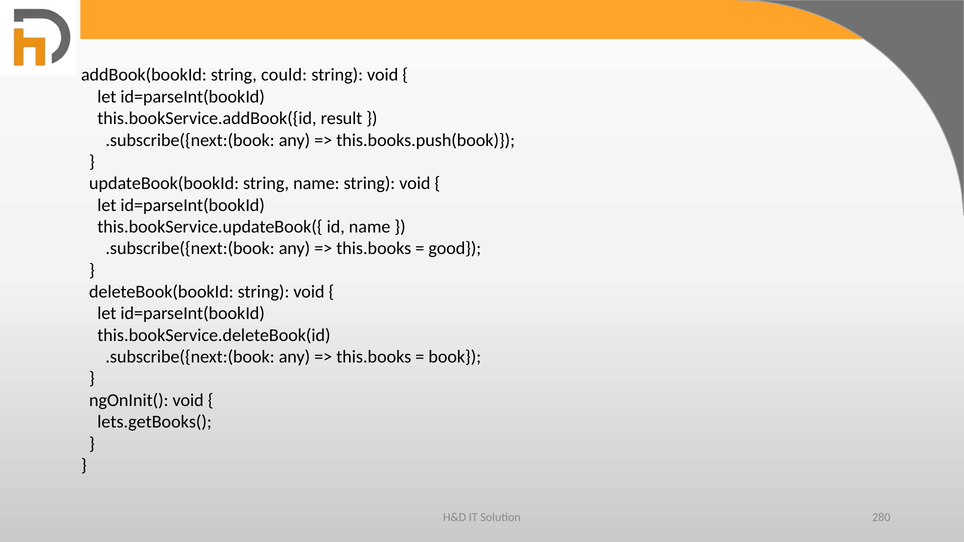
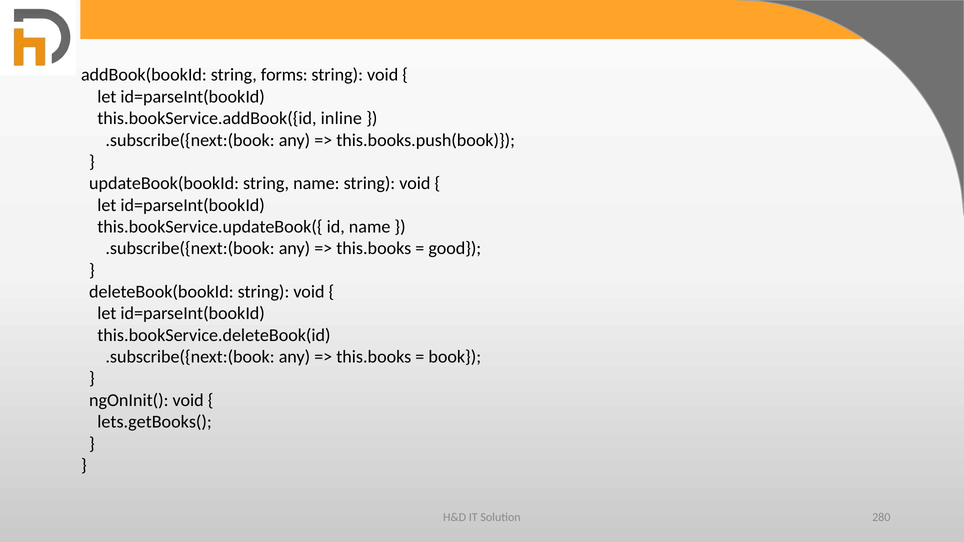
could: could -> forms
result: result -> inline
